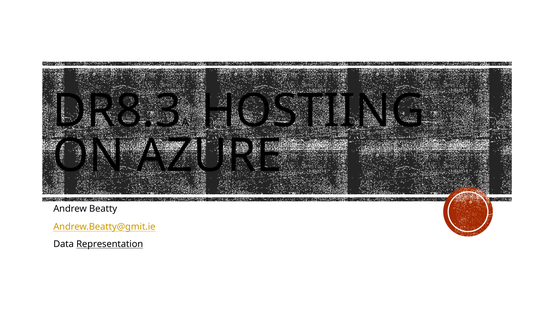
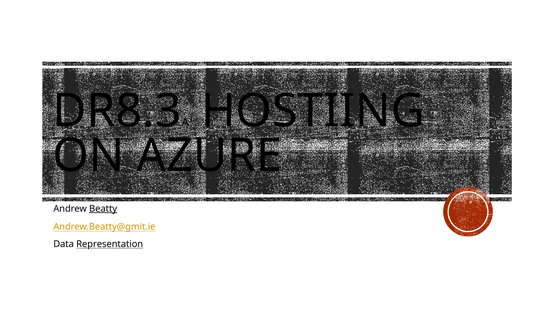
Beatty underline: none -> present
